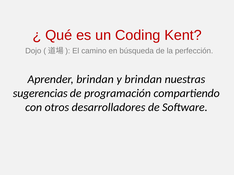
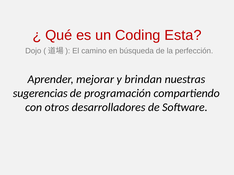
Kent: Kent -> Esta
Aprender brindan: brindan -> mejorar
